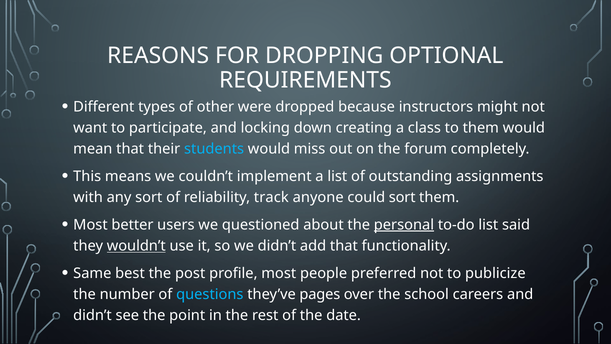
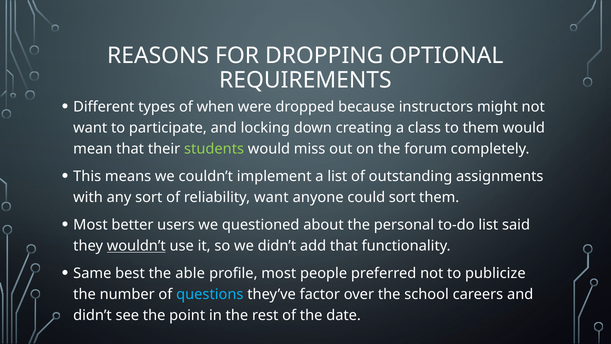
other: other -> when
students colour: light blue -> light green
reliability track: track -> want
personal underline: present -> none
post: post -> able
pages: pages -> factor
